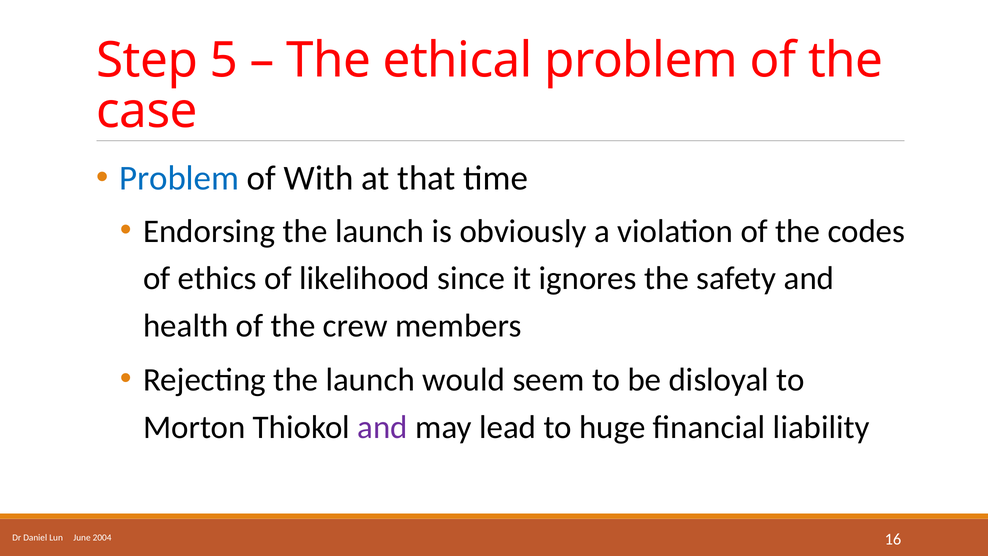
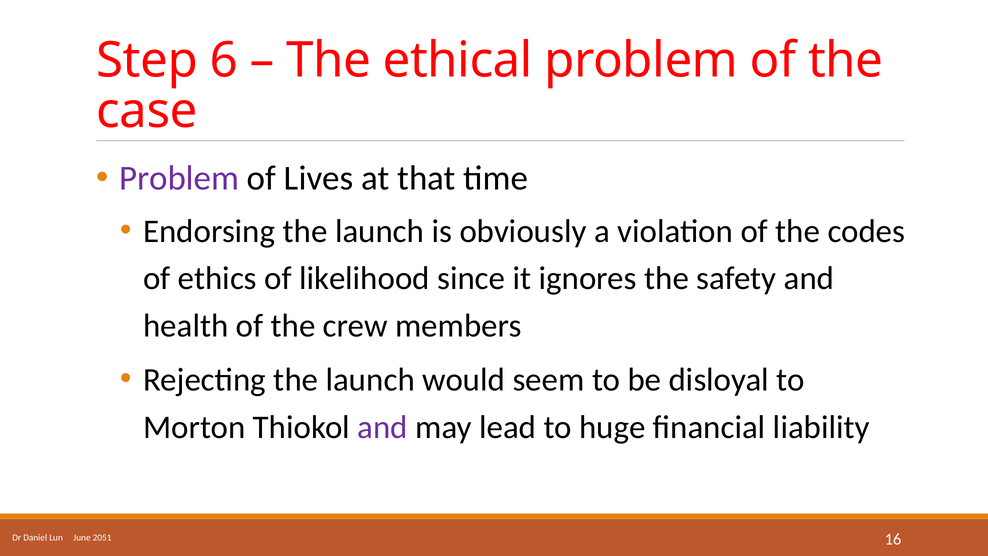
5: 5 -> 6
Problem at (179, 178) colour: blue -> purple
With: With -> Lives
2004: 2004 -> 2051
